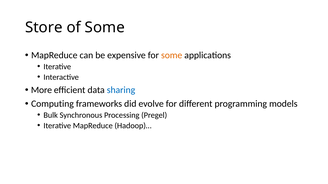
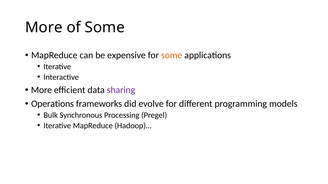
Store at (44, 28): Store -> More
sharing colour: blue -> purple
Computing: Computing -> Operations
